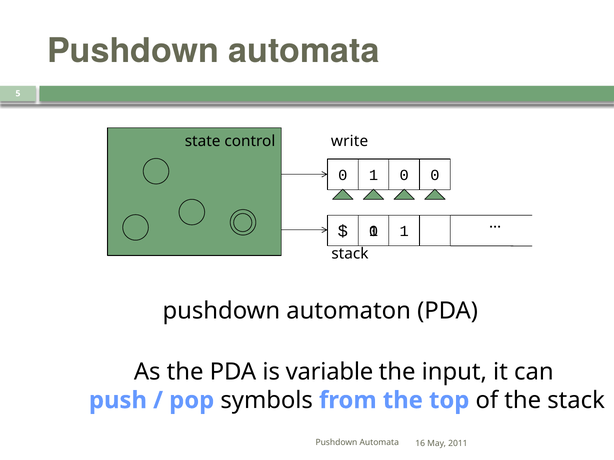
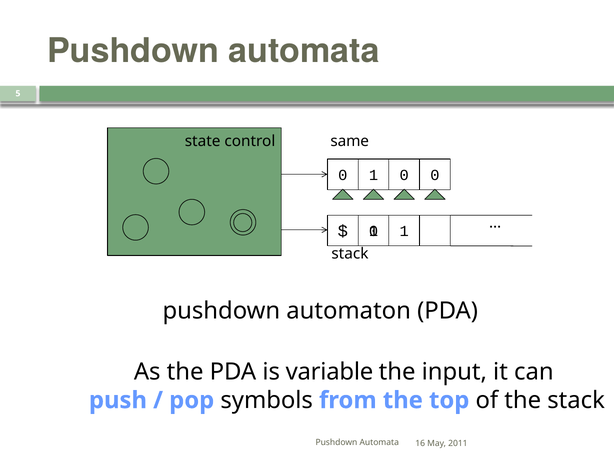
write: write -> same
